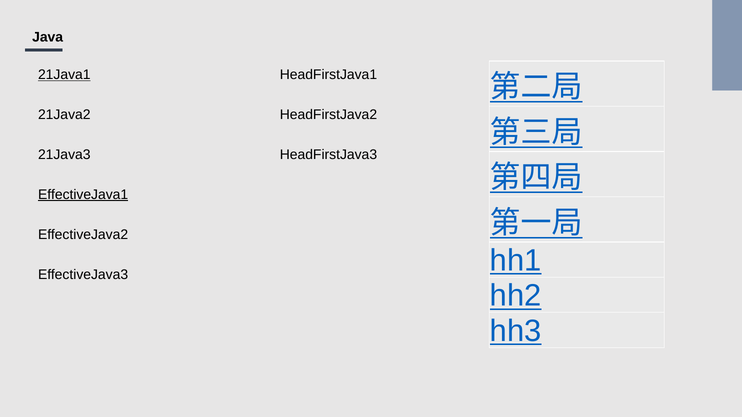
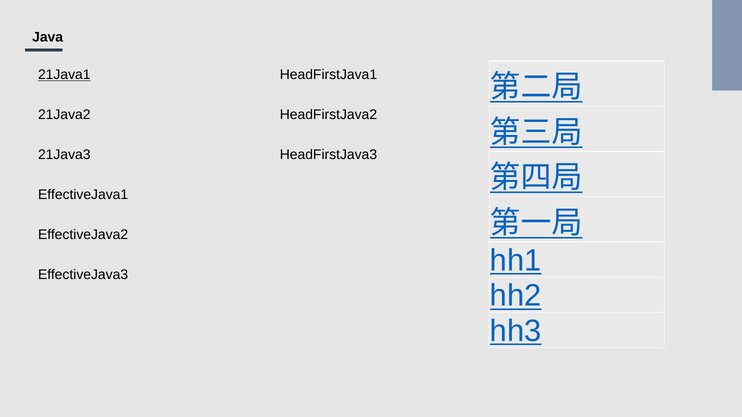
EffectiveJava1 underline: present -> none
